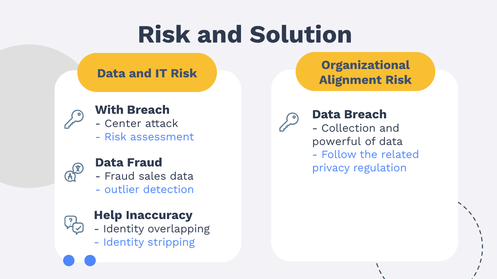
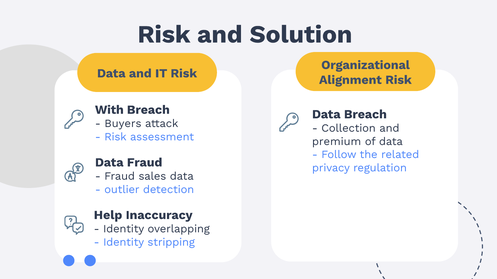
Center: Center -> Buyers
powerful: powerful -> premium
